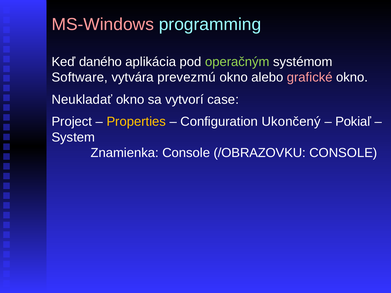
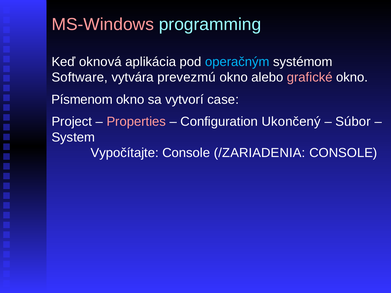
daného: daného -> oknová
operačným colour: light green -> light blue
Neukladať: Neukladať -> Písmenom
Properties colour: yellow -> pink
Pokiaľ: Pokiaľ -> Súbor
Znamienka: Znamienka -> Vypočítajte
/OBRAZOVKU: /OBRAZOVKU -> /ZARIADENIA
